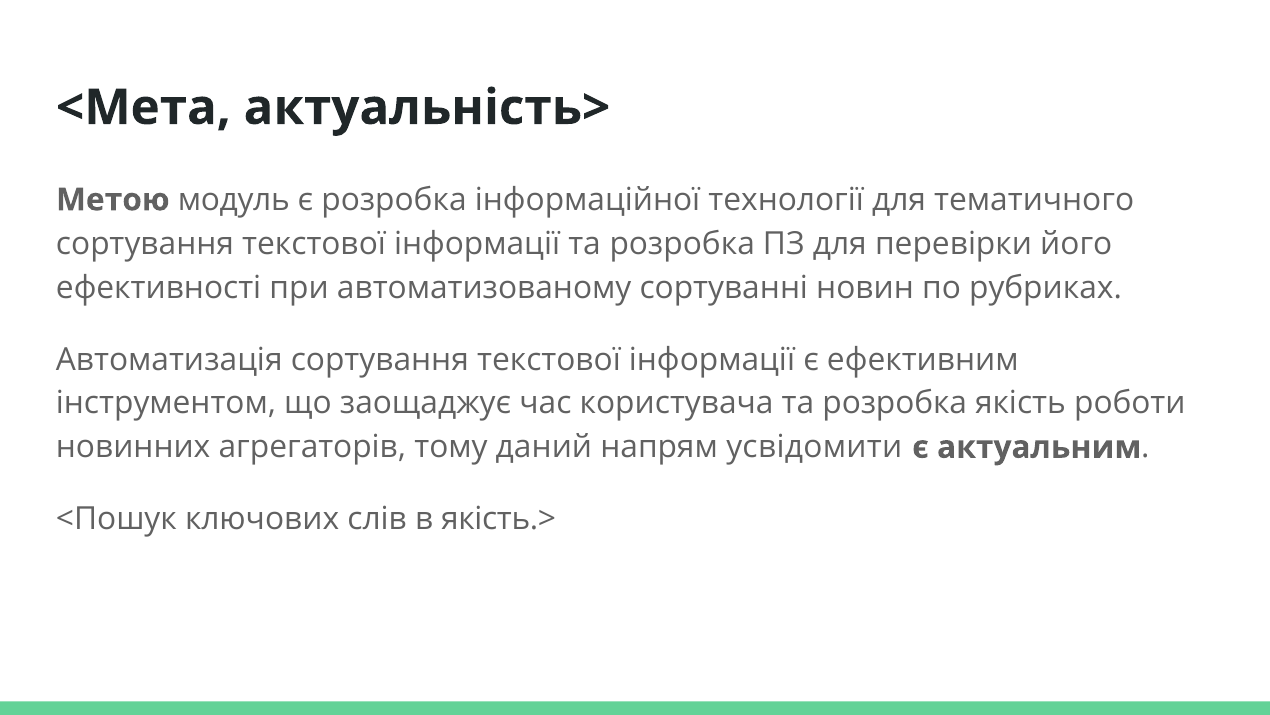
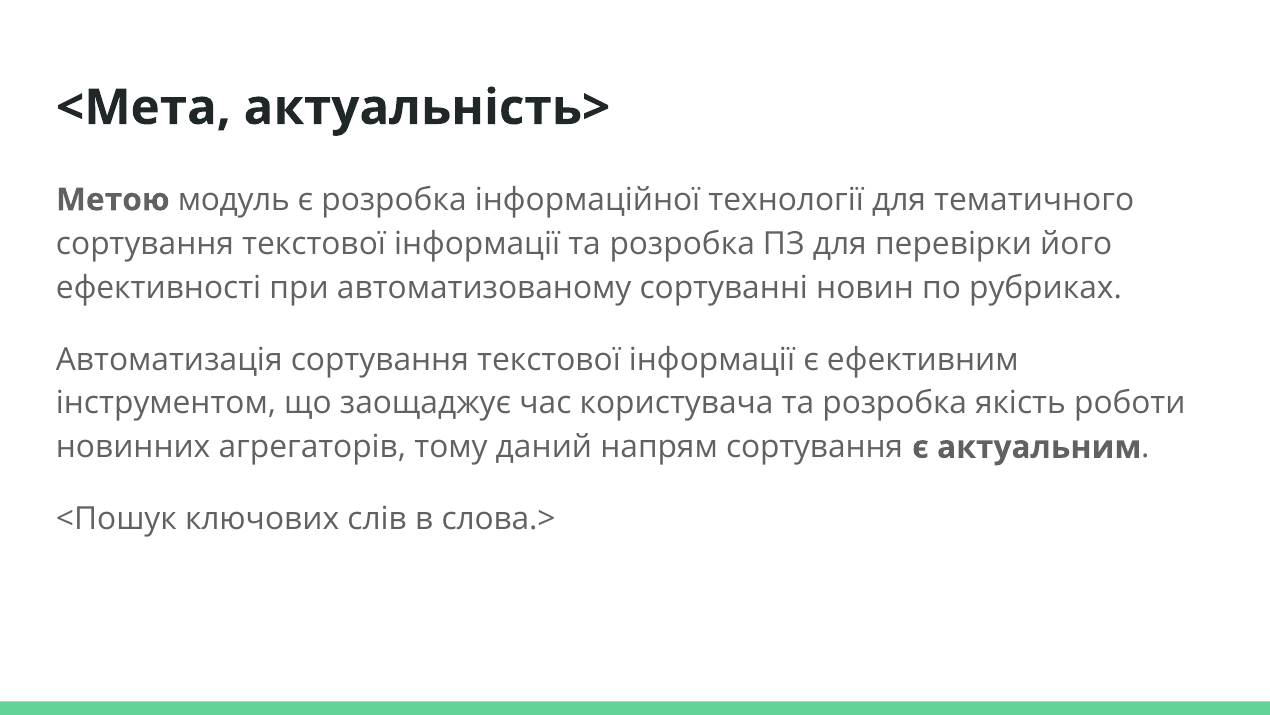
напрям усвідомити: усвідомити -> сортування
якість.>: якість.> -> слова.>
